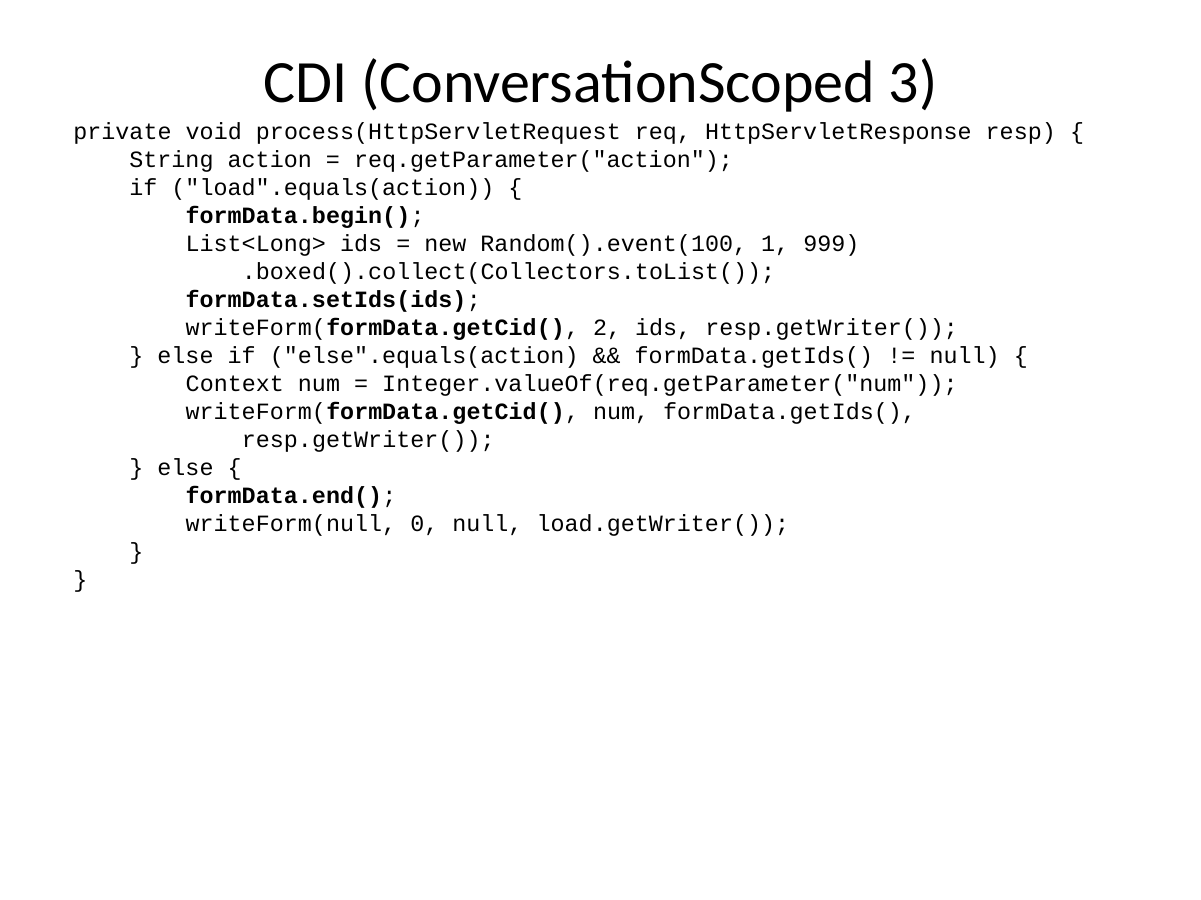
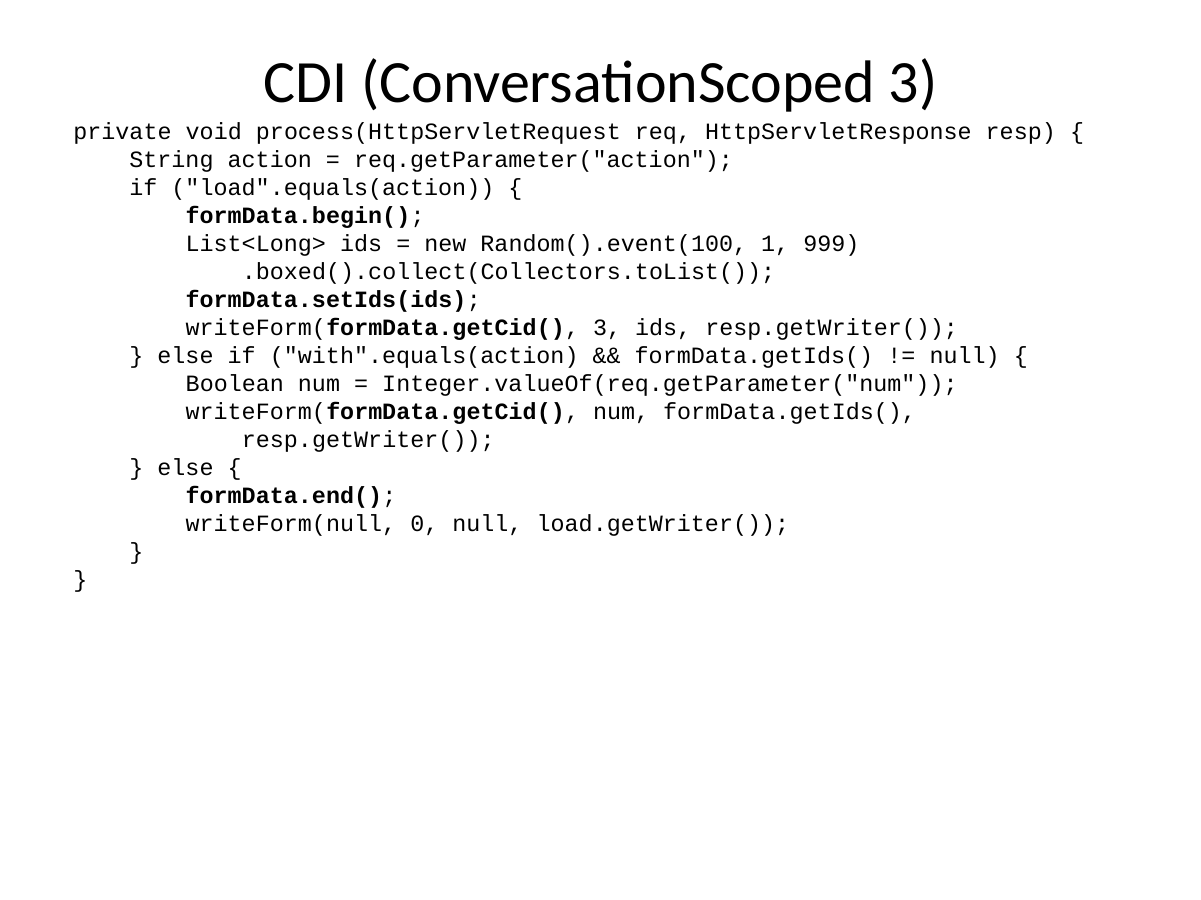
writeForm(formData.getCid( 2: 2 -> 3
else".equals(action: else".equals(action -> with".equals(action
Context: Context -> Boolean
